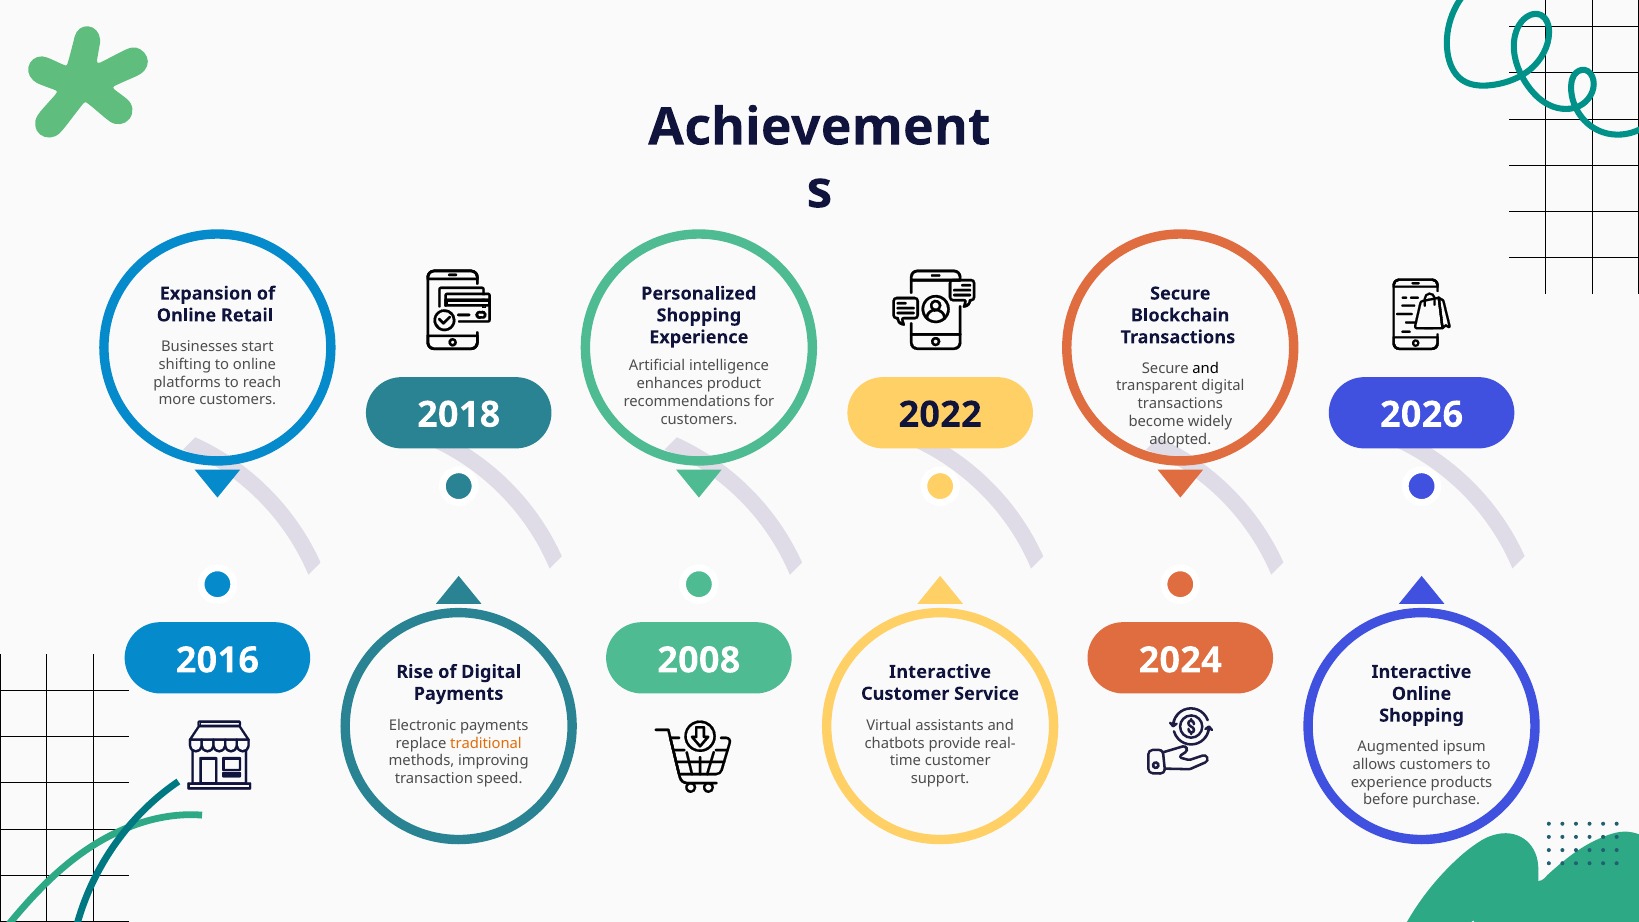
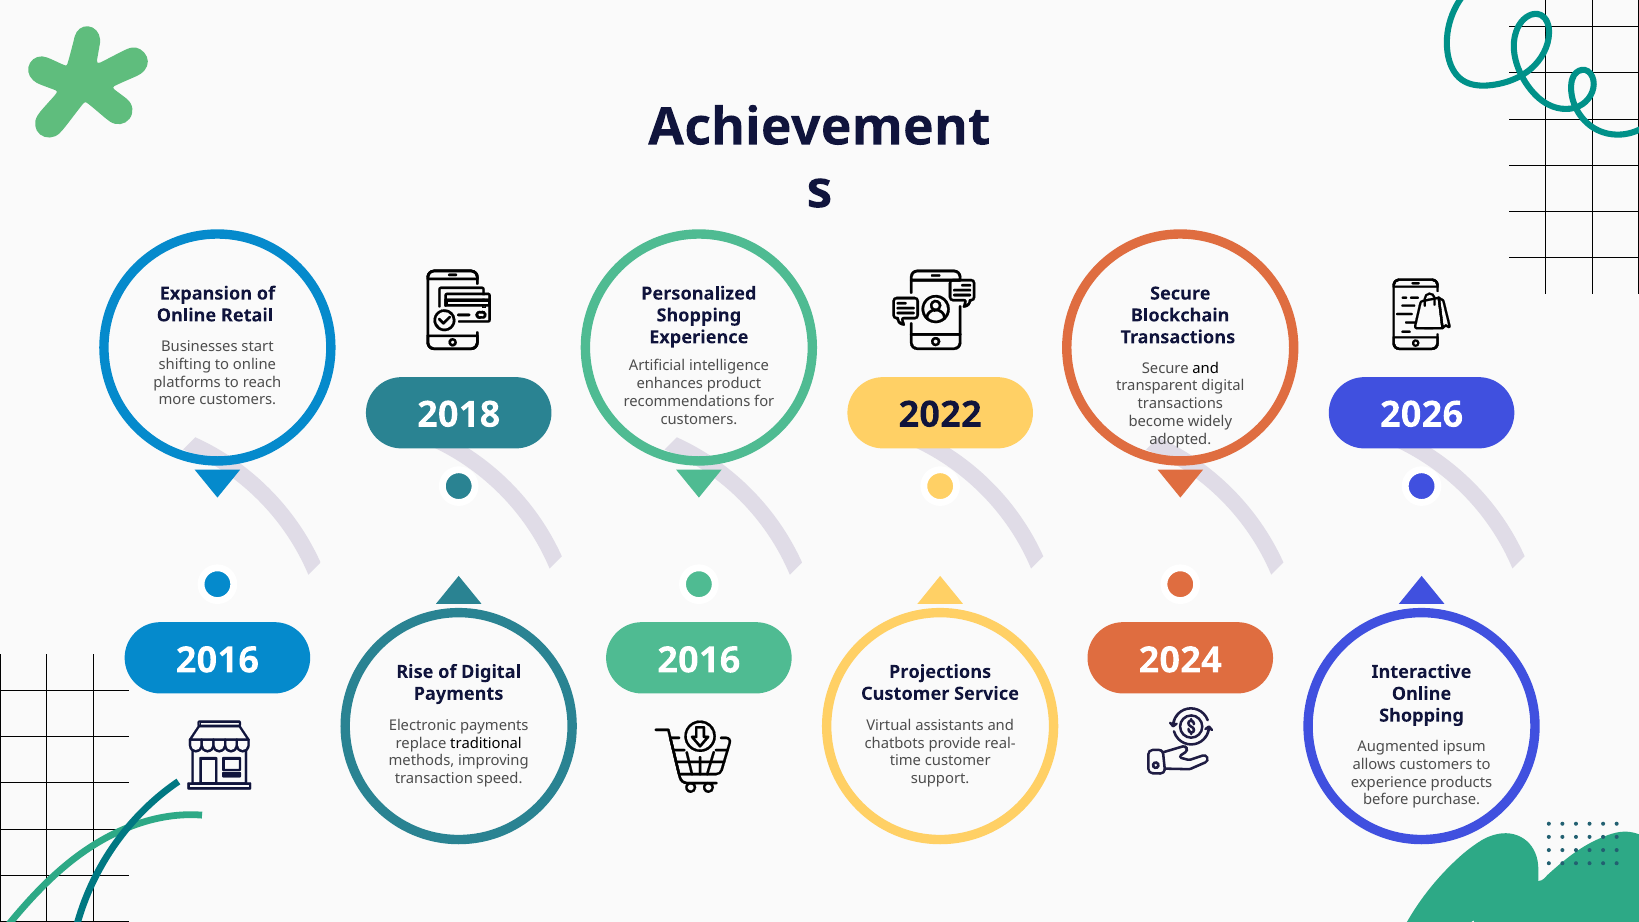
2008 at (699, 660): 2008 -> 2016
Interactive at (940, 672): Interactive -> Projections
traditional colour: orange -> black
